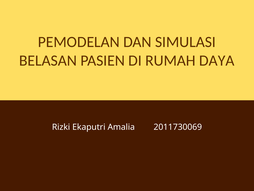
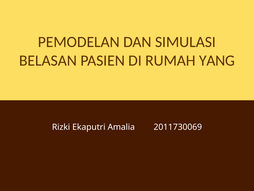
DAYA: DAYA -> YANG
